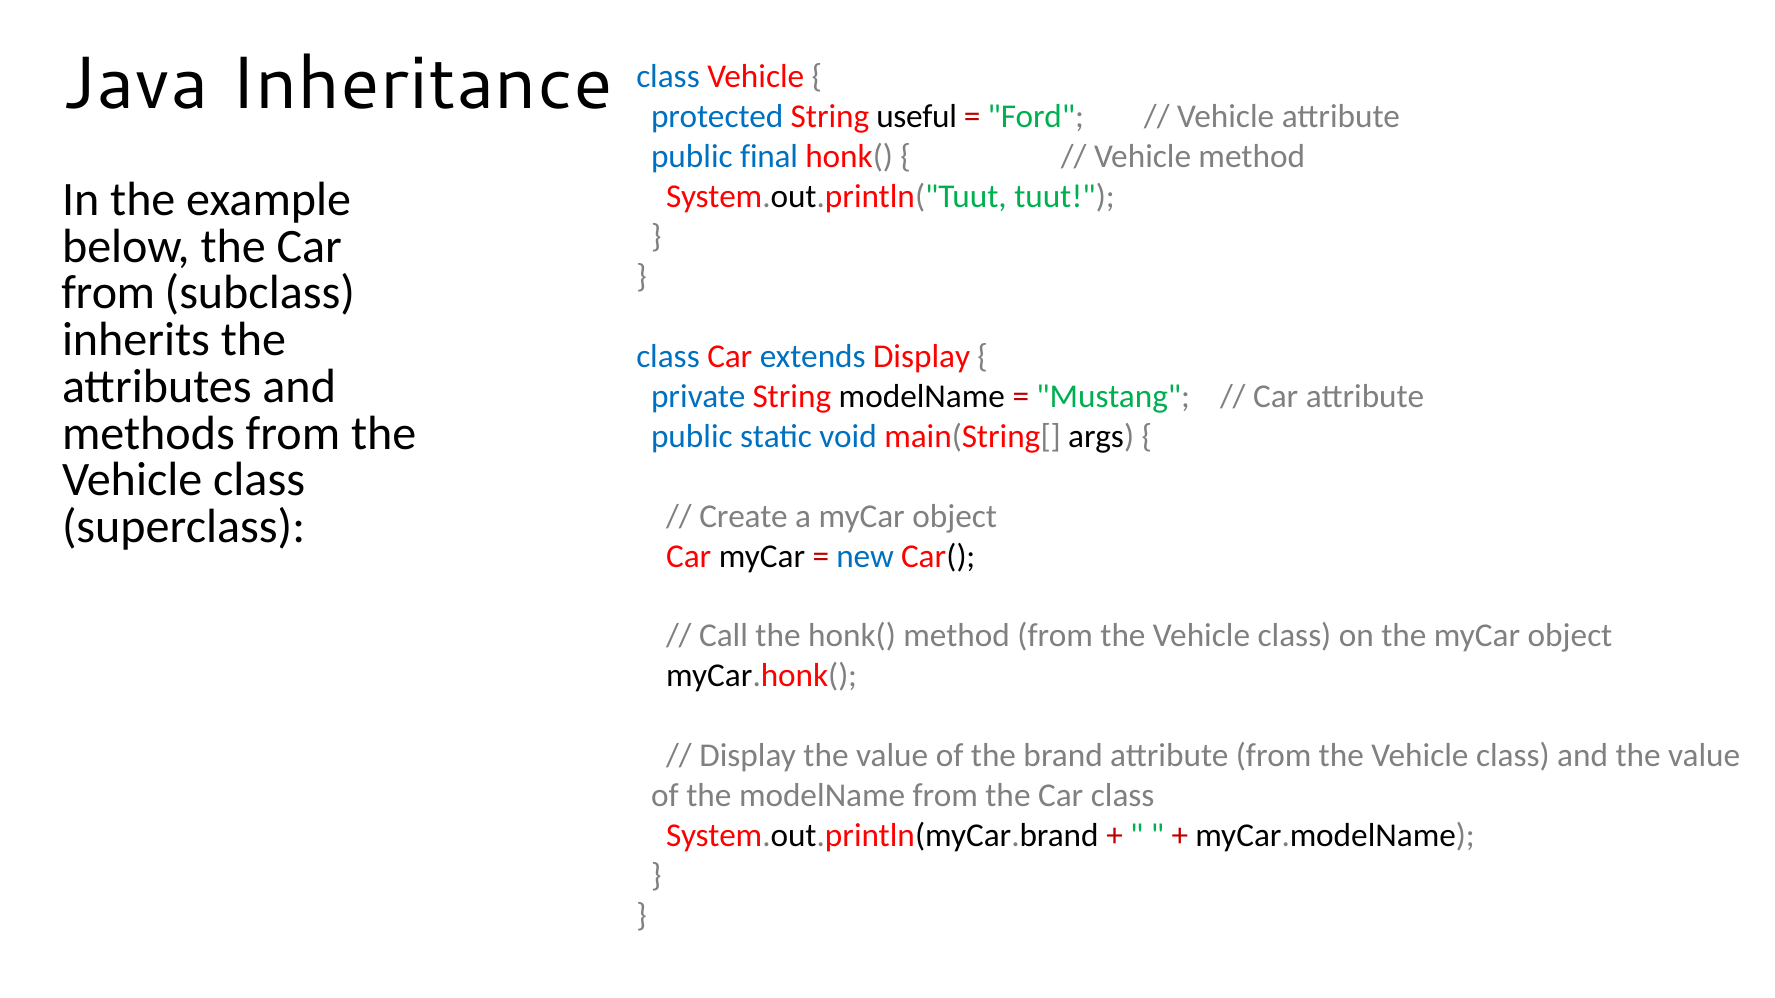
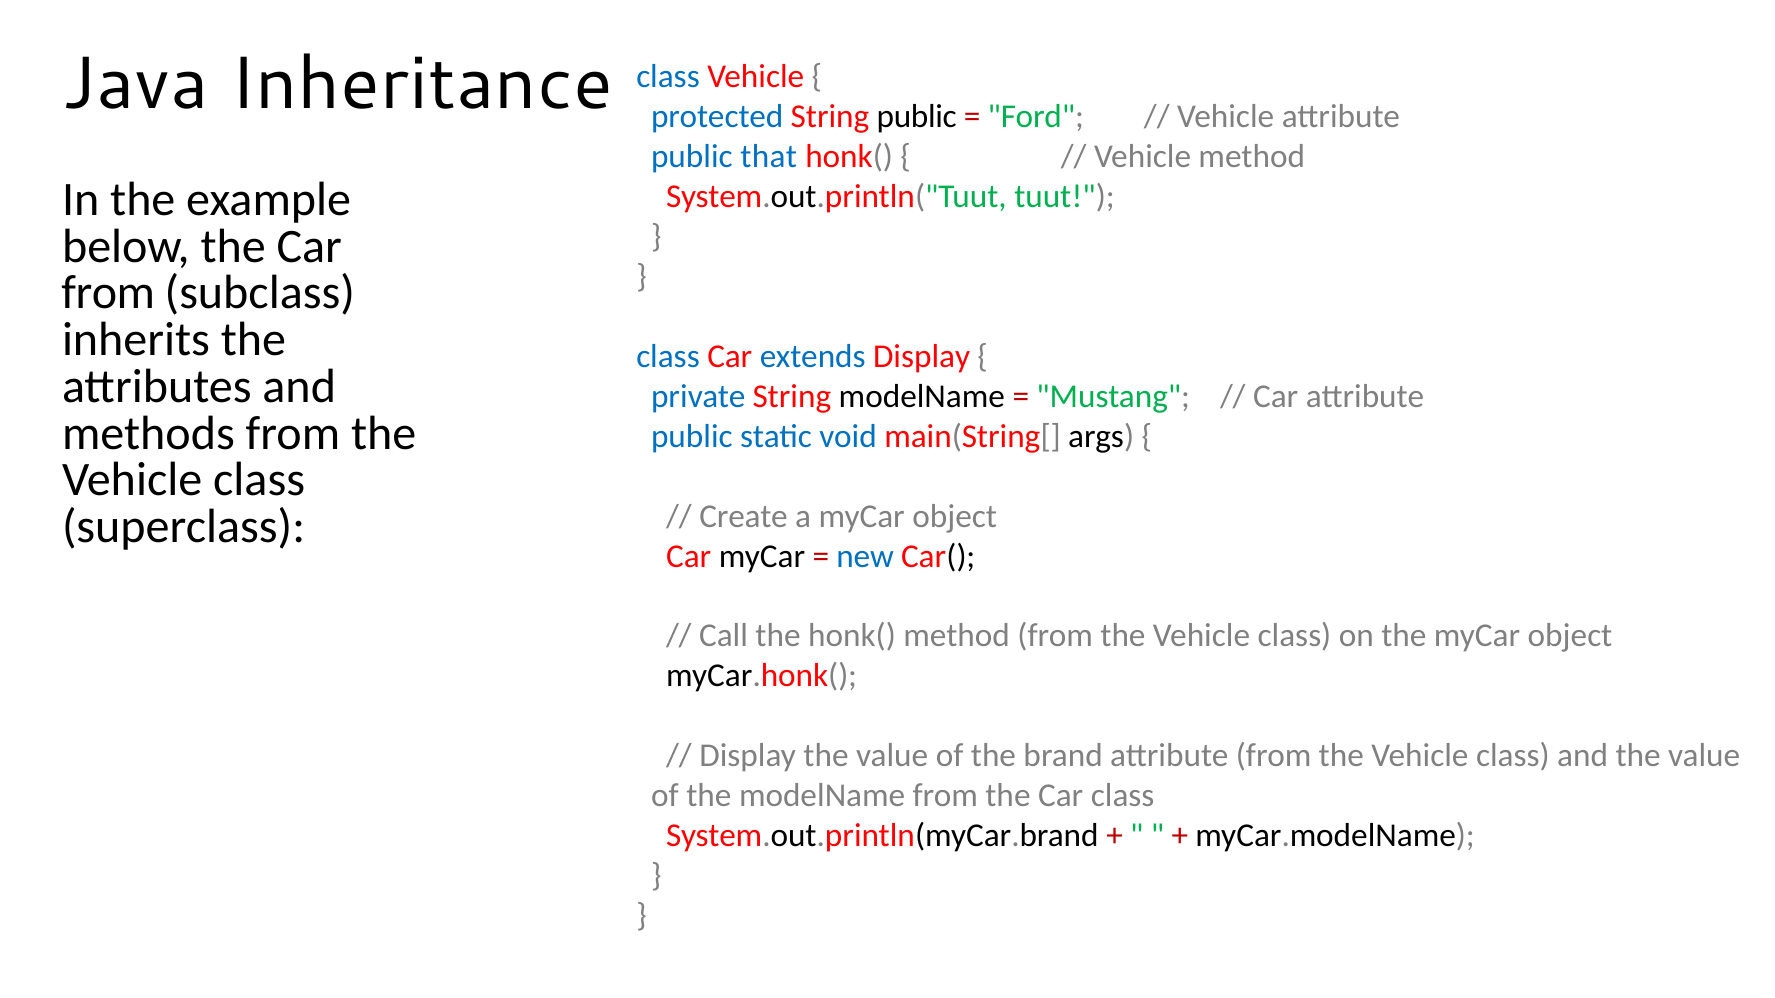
String useful: useful -> public
final: final -> that
